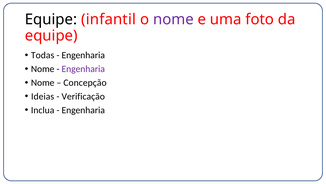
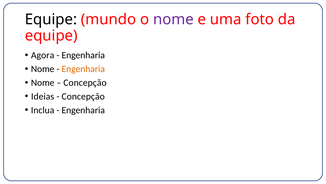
infantil: infantil -> mundo
Todas: Todas -> Agora
Engenharia at (83, 69) colour: purple -> orange
Verificação at (83, 96): Verificação -> Concepção
